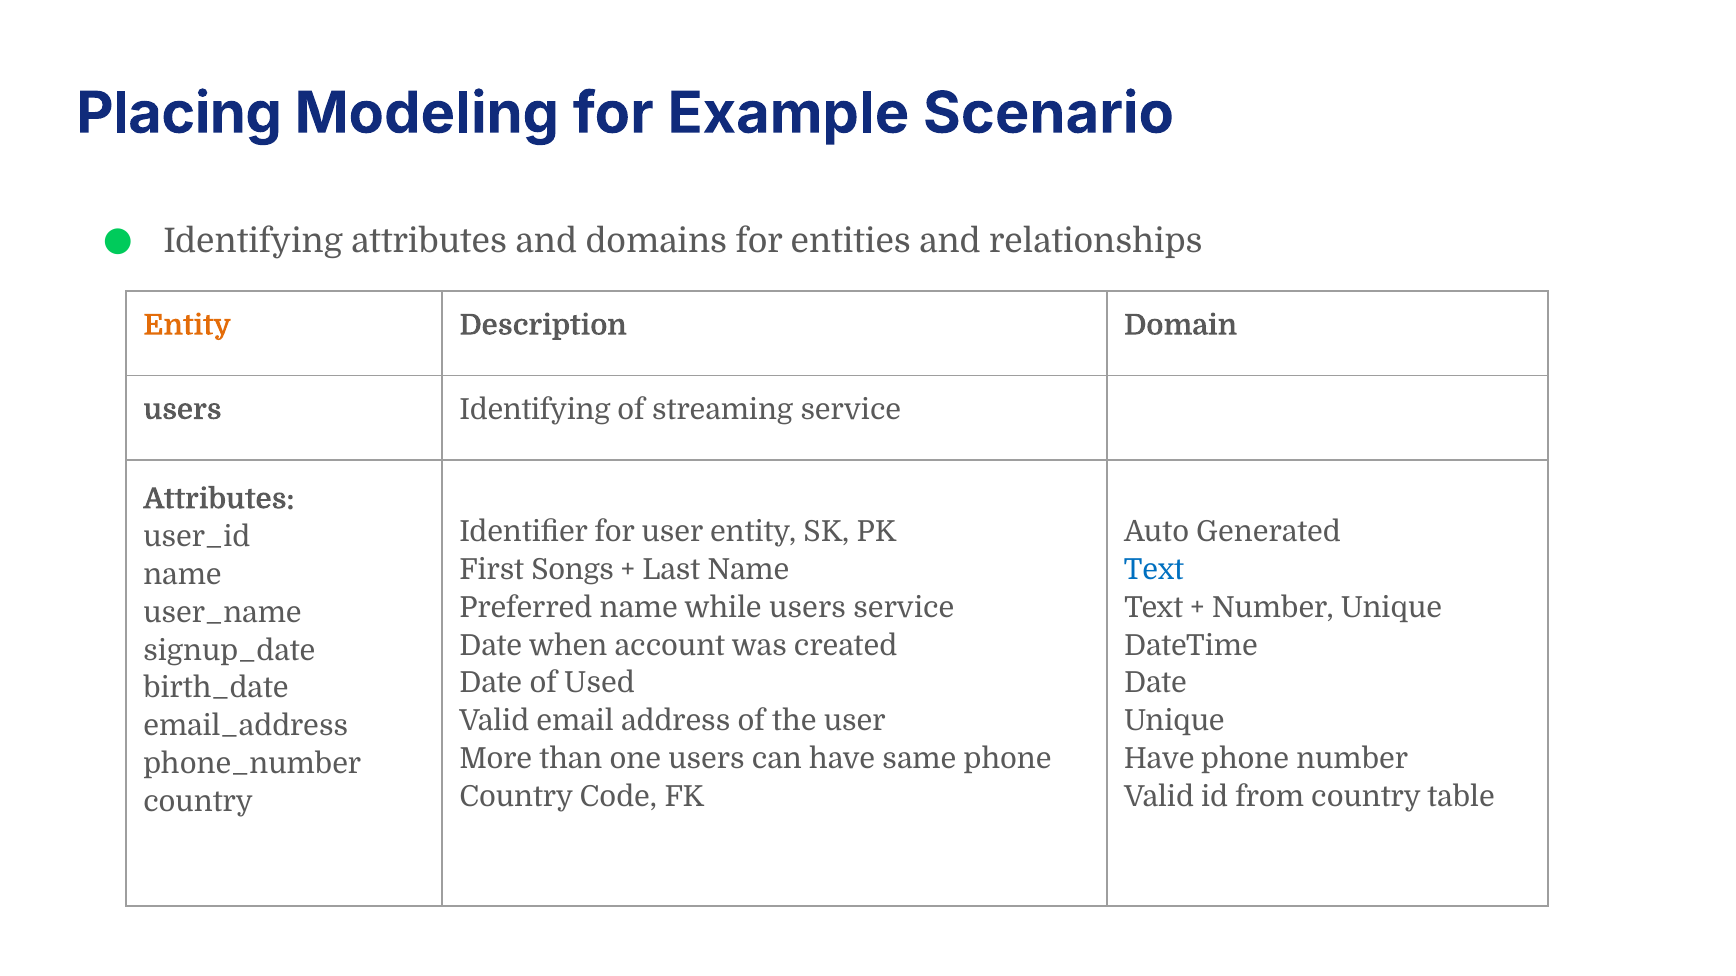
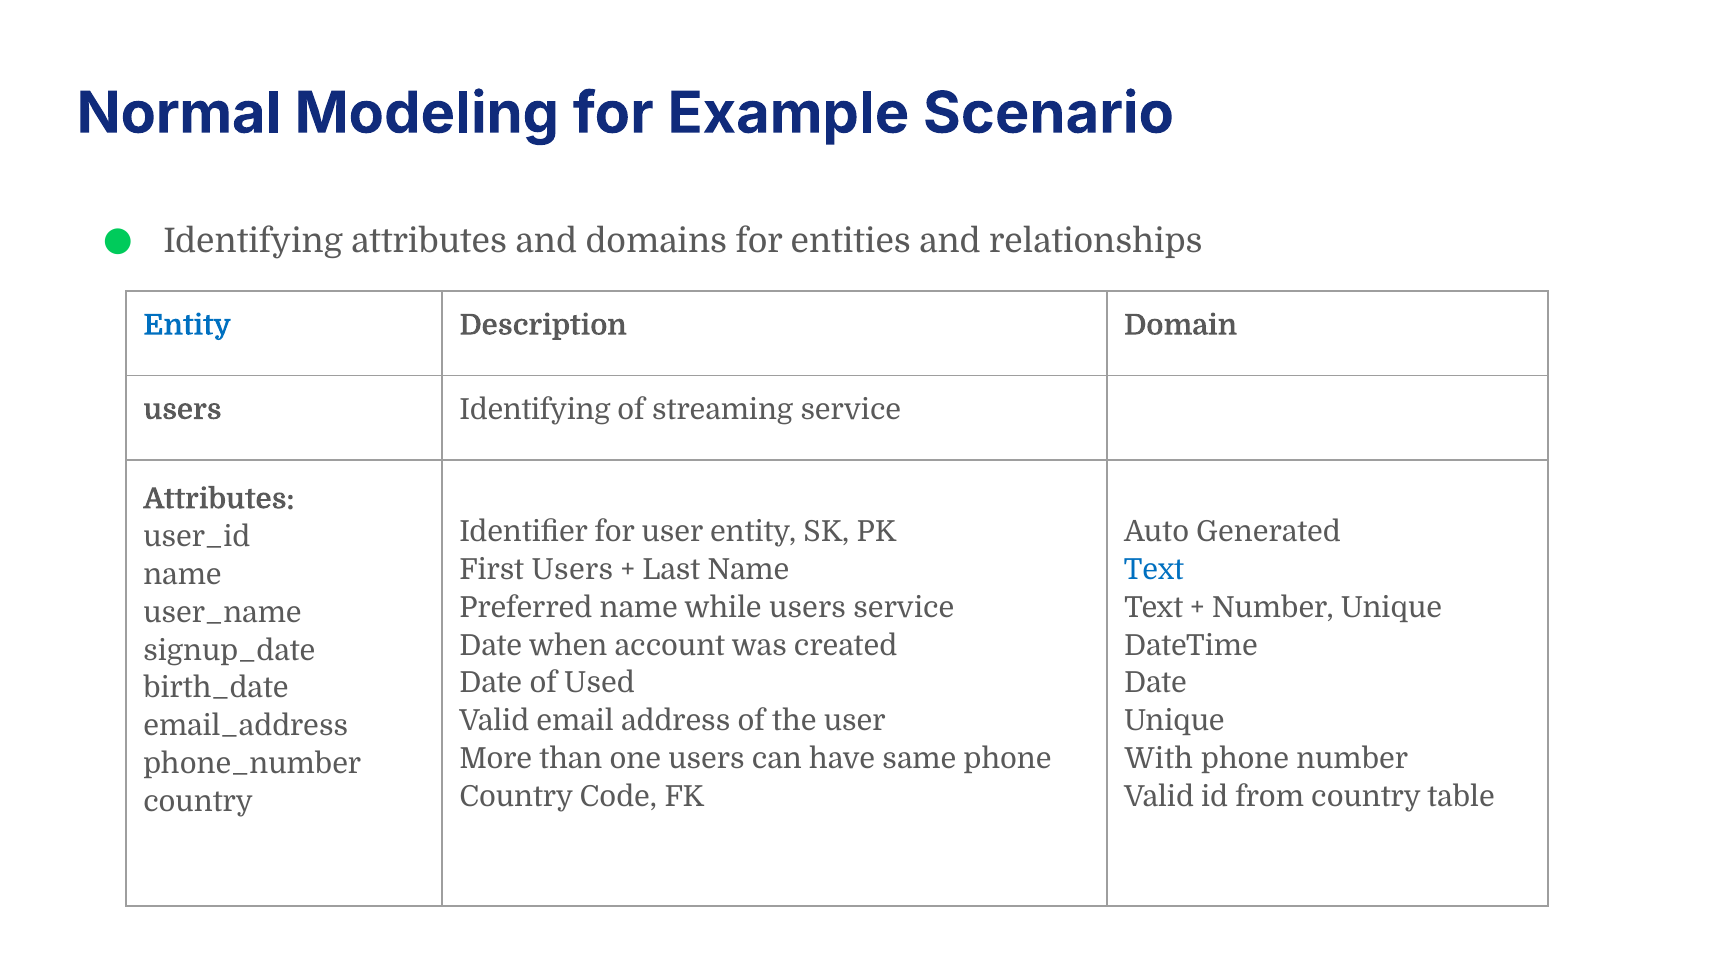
Placing: Placing -> Normal
Entity at (187, 325) colour: orange -> blue
First Songs: Songs -> Users
Have at (1159, 760): Have -> With
